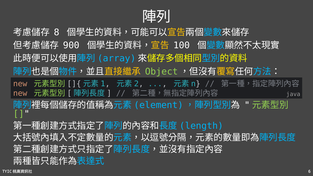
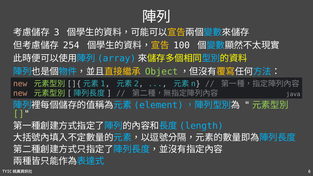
8: 8 -> 3
900: 900 -> 254
